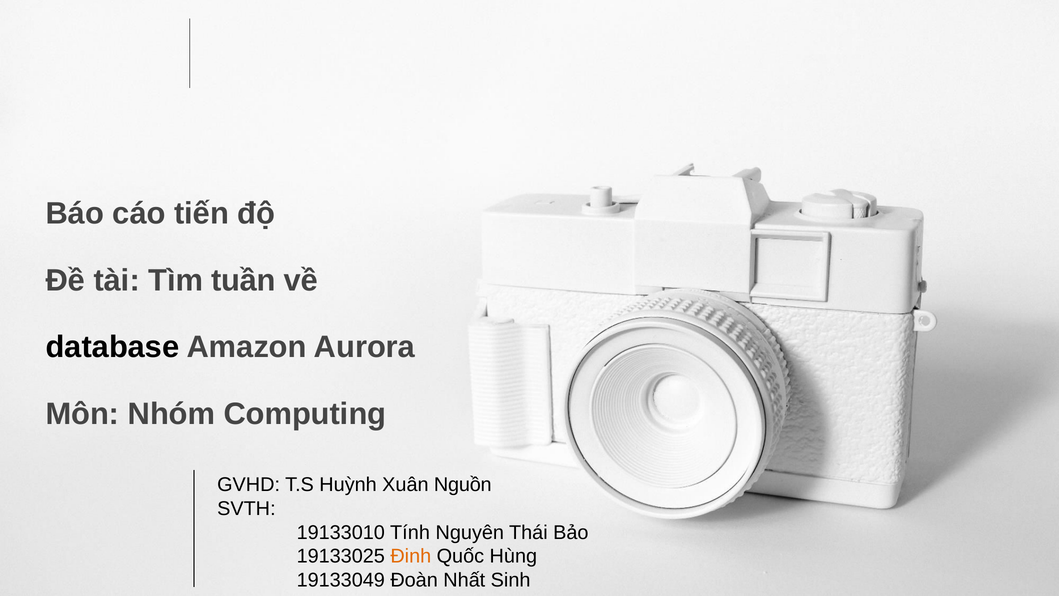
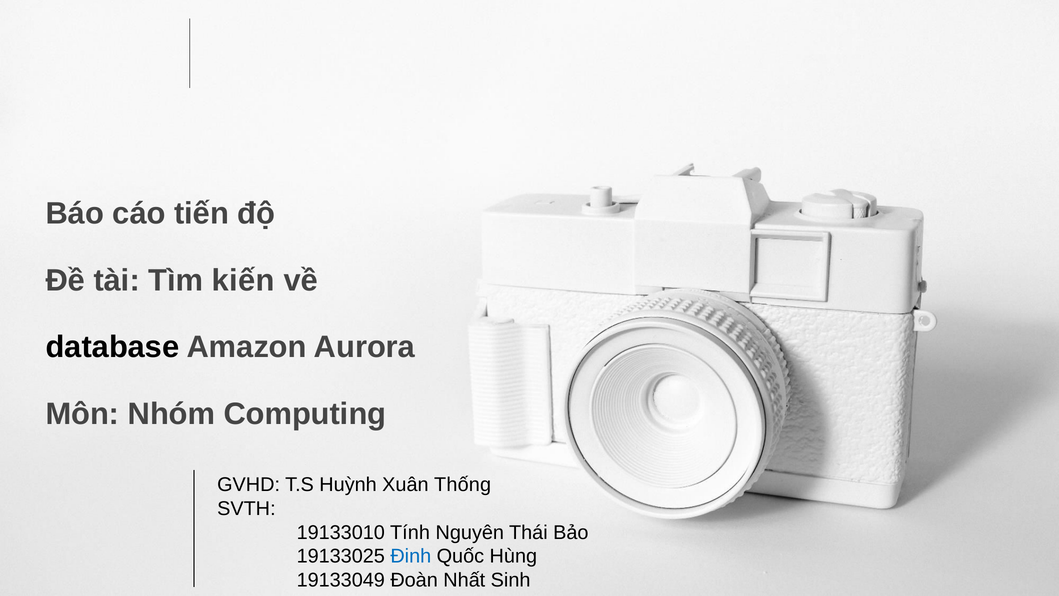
tuần: tuần -> kiến
Nguồn: Nguồn -> Thống
Đinh colour: orange -> blue
